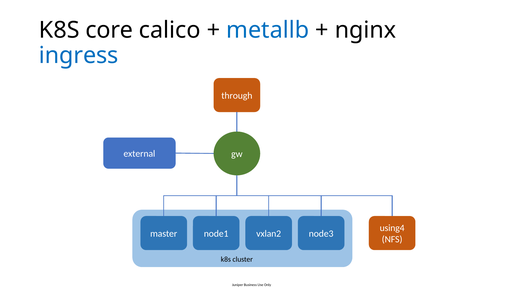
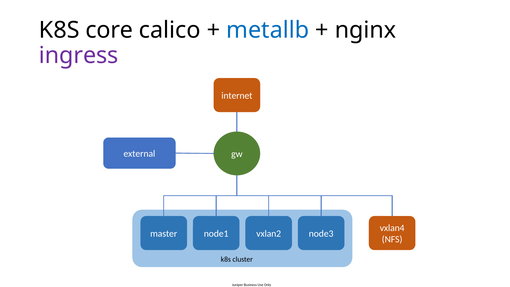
ingress colour: blue -> purple
through: through -> internet
using4: using4 -> vxlan4
